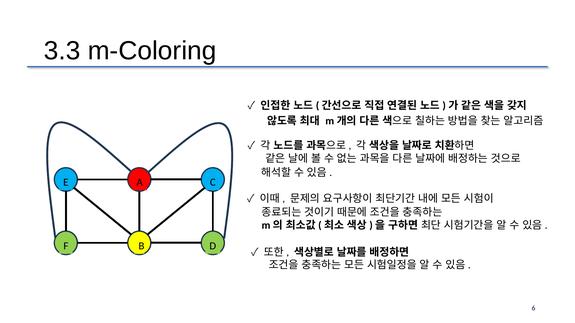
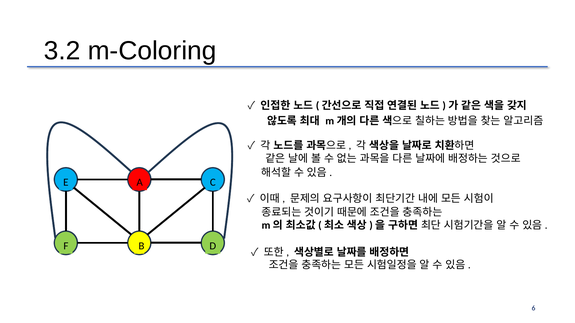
3.3: 3.3 -> 3.2
